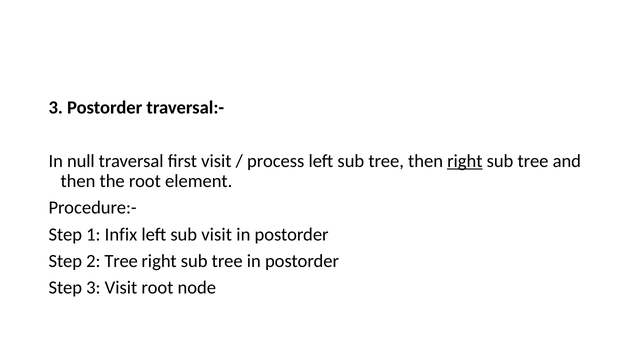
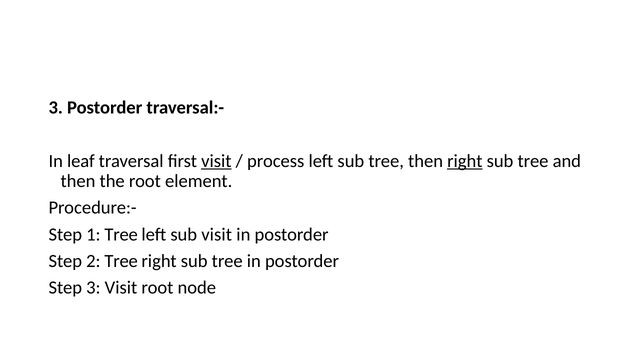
null: null -> leaf
visit at (216, 161) underline: none -> present
1 Infix: Infix -> Tree
